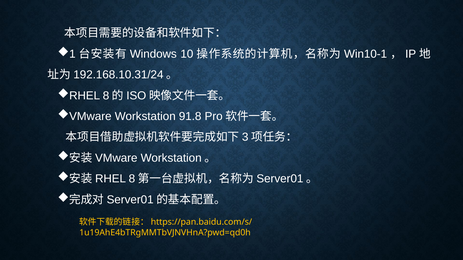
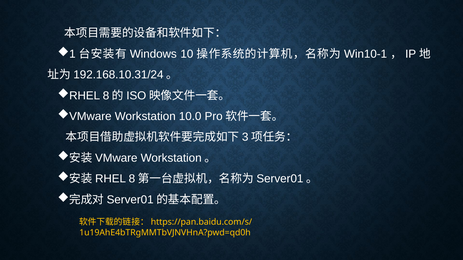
91.8: 91.8 -> 10.0
